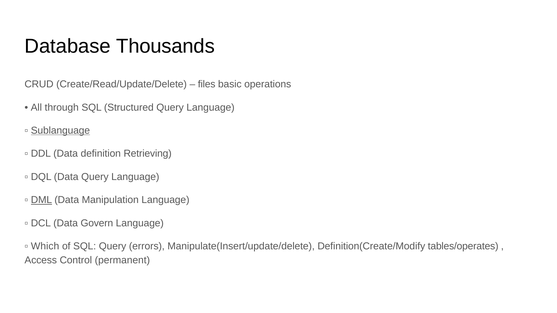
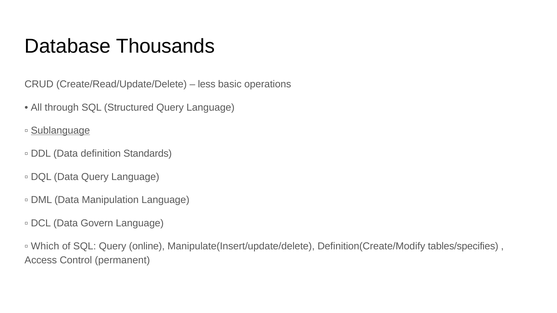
files: files -> less
Retrieving: Retrieving -> Standards
DML underline: present -> none
errors: errors -> online
tables/operates: tables/operates -> tables/specifies
